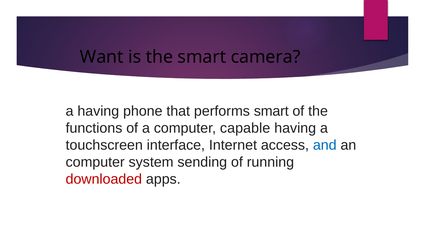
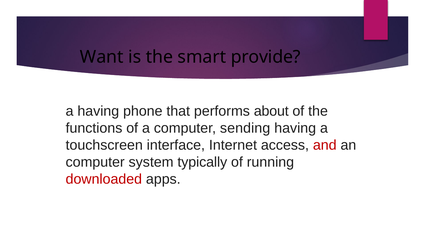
camera: camera -> provide
performs smart: smart -> about
capable: capable -> sending
and colour: blue -> red
sending: sending -> typically
